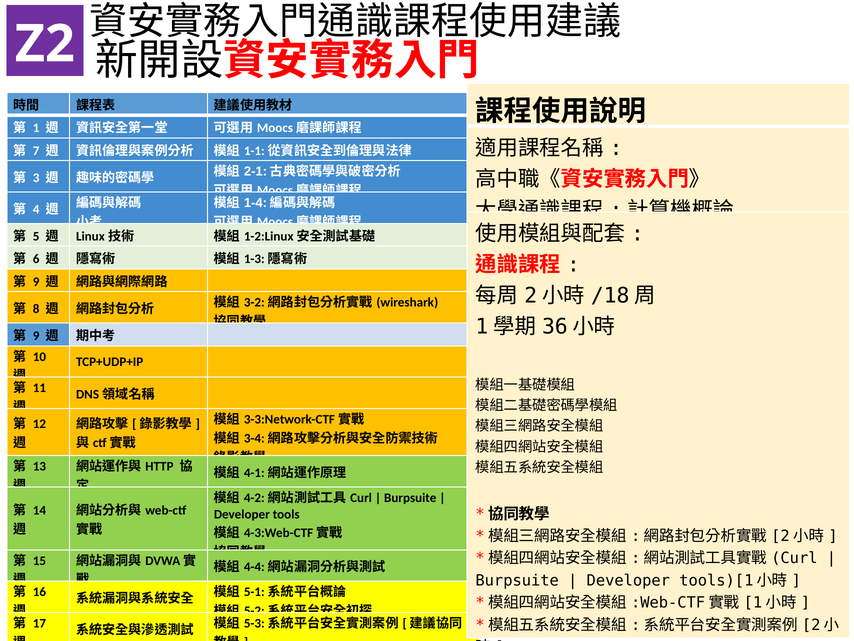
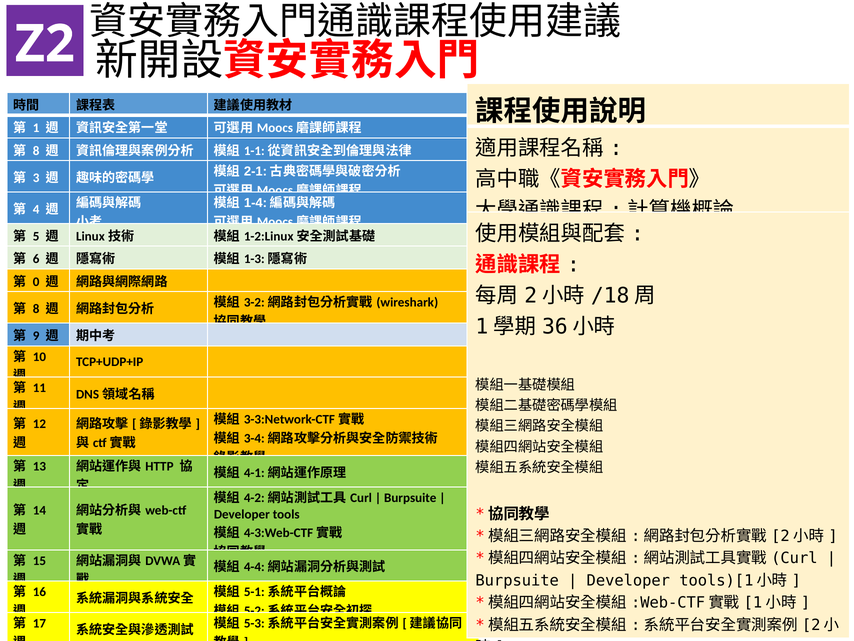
7 at (36, 151): 7 -> 8
9 at (36, 282): 9 -> 0
